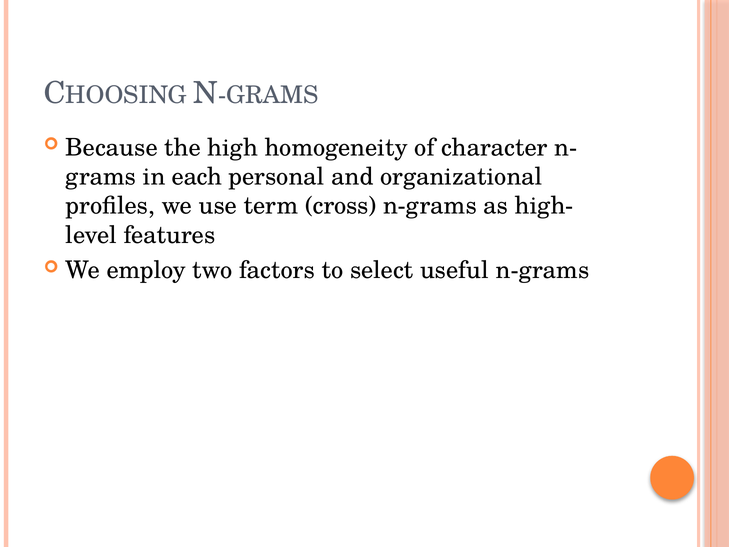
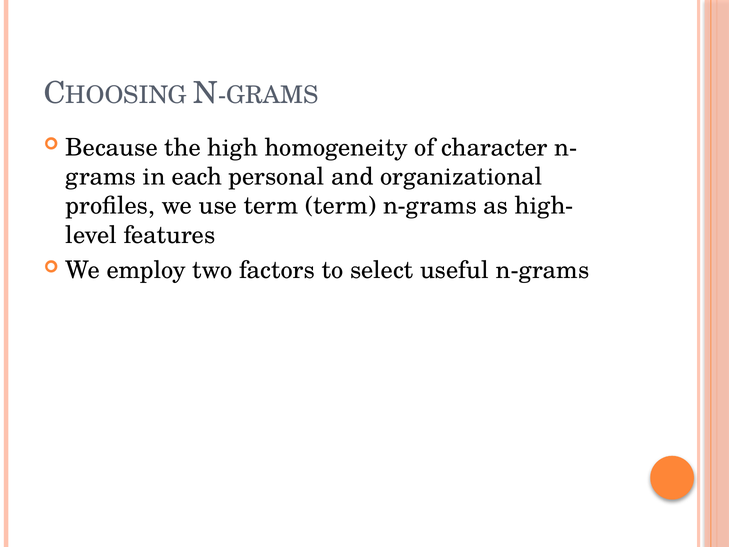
term cross: cross -> term
